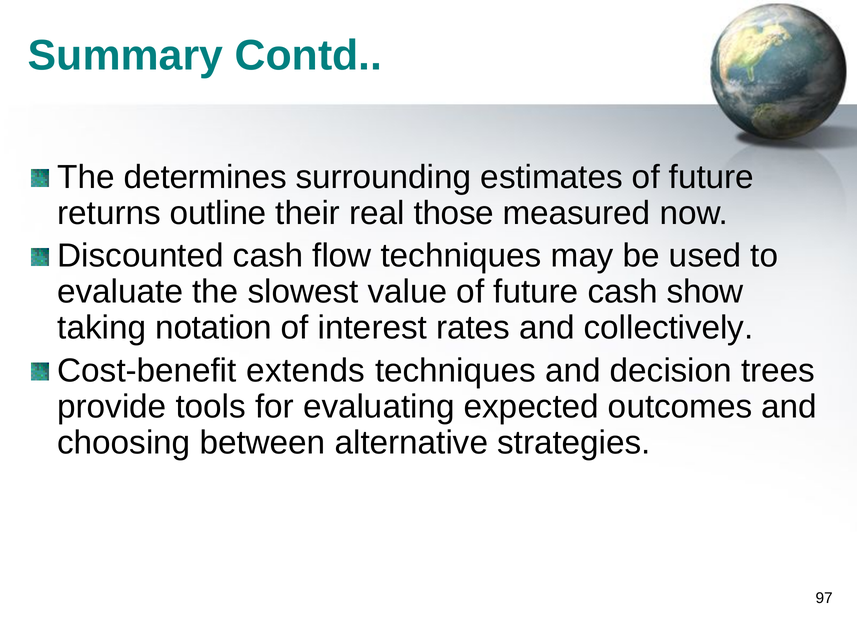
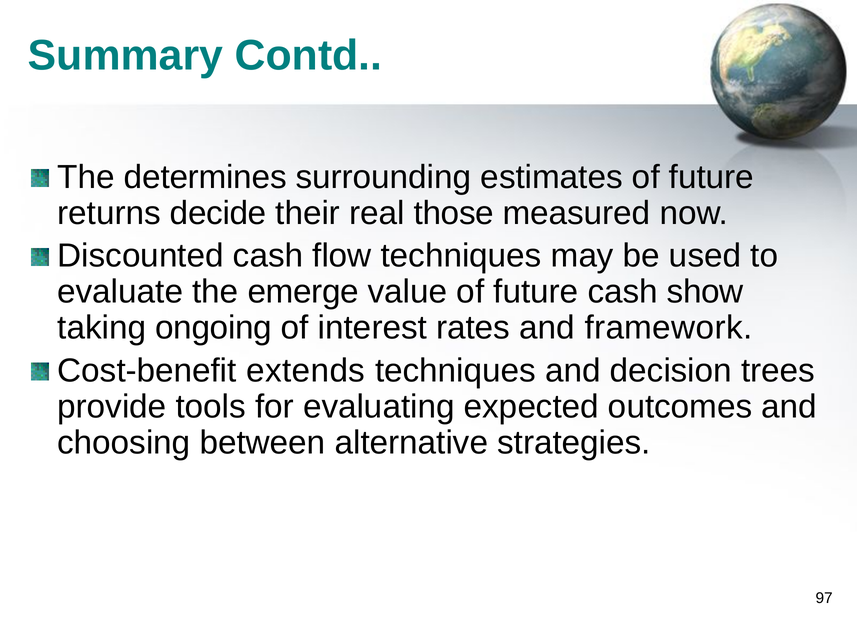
outline: outline -> decide
slowest: slowest -> emerge
notation: notation -> ongoing
collectively: collectively -> framework
